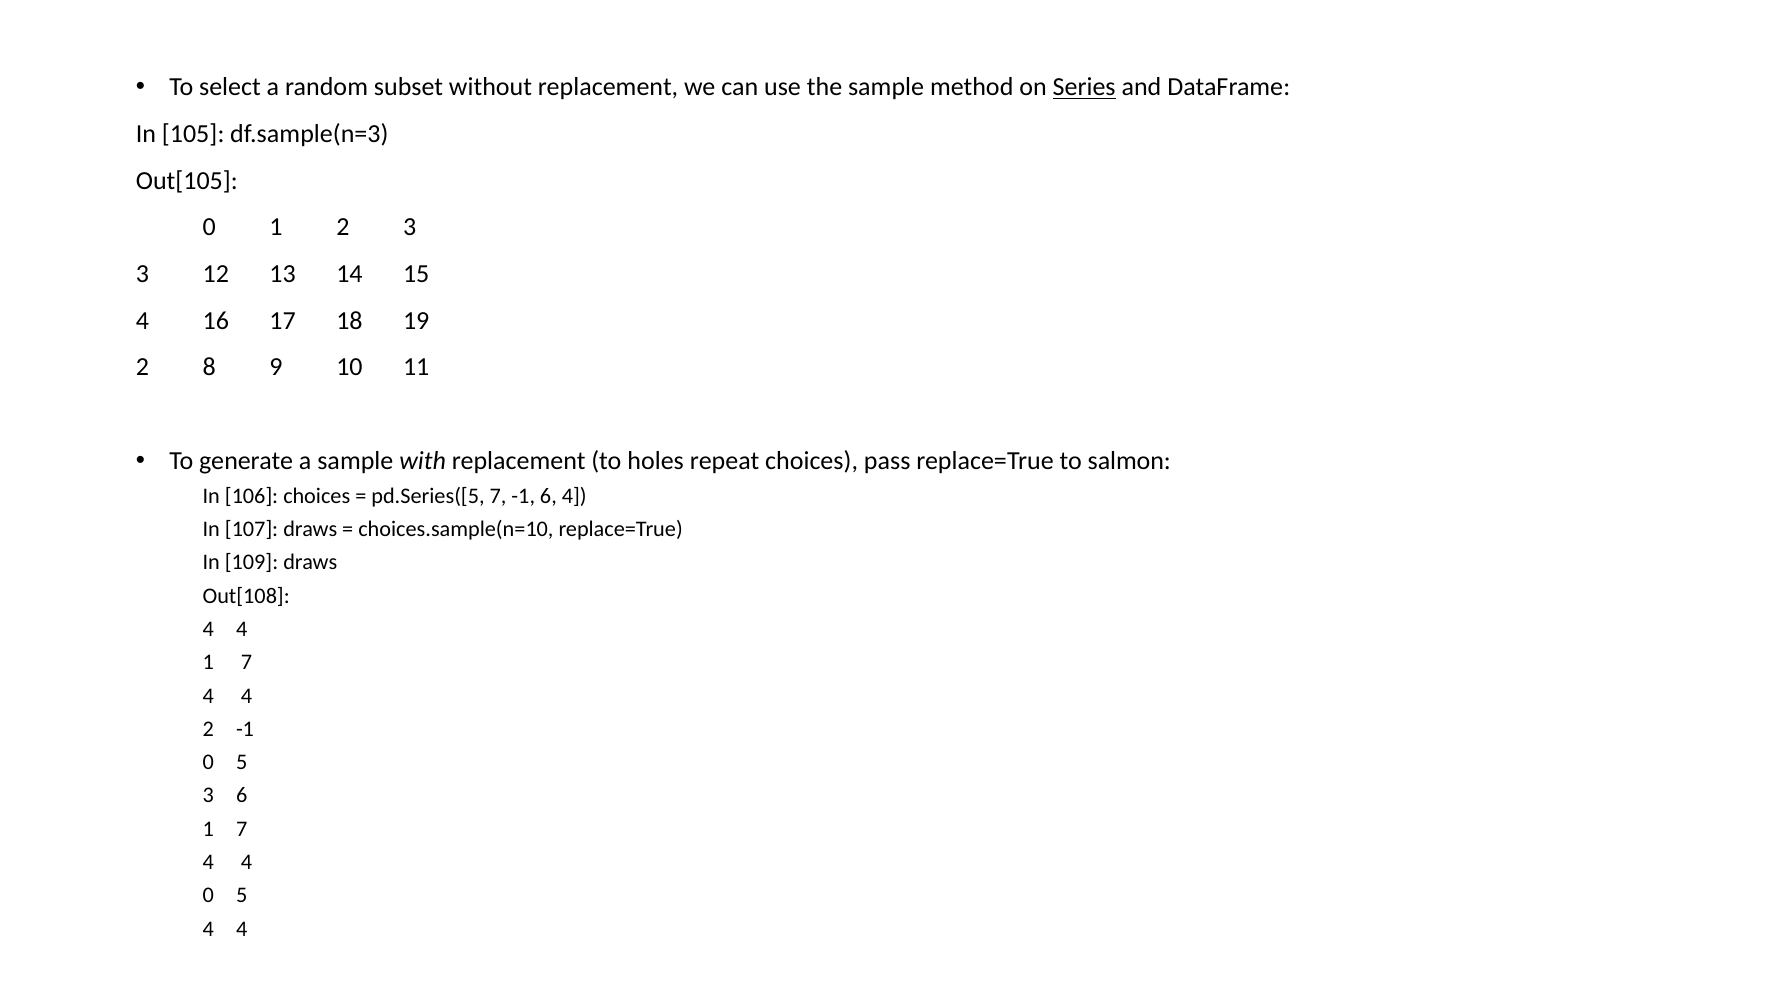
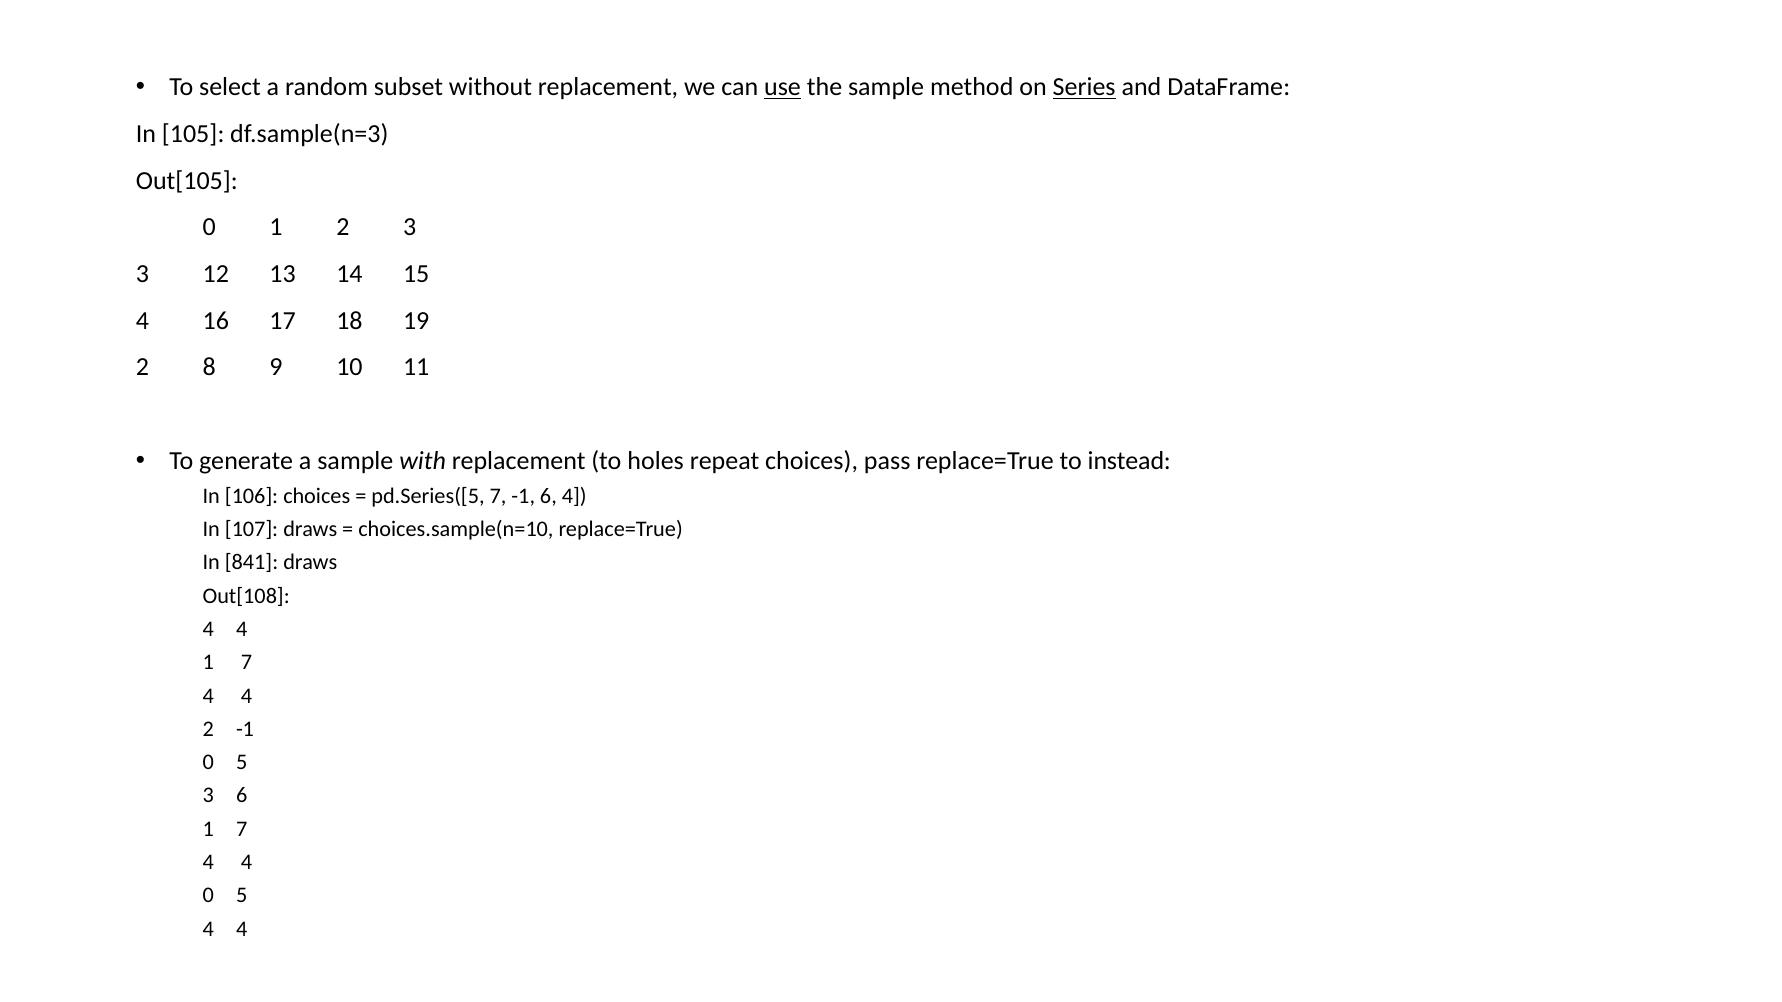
use underline: none -> present
salmon: salmon -> instead
109: 109 -> 841
